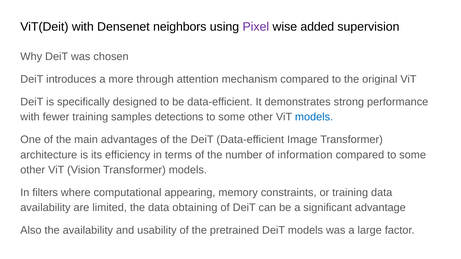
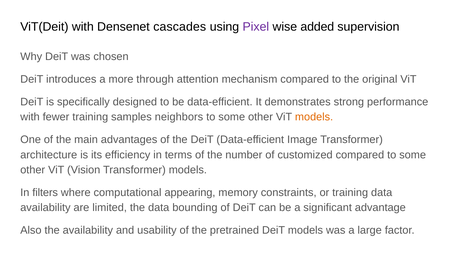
neighbors: neighbors -> cascades
detections: detections -> neighbors
models at (314, 117) colour: blue -> orange
information: information -> customized
obtaining: obtaining -> bounding
